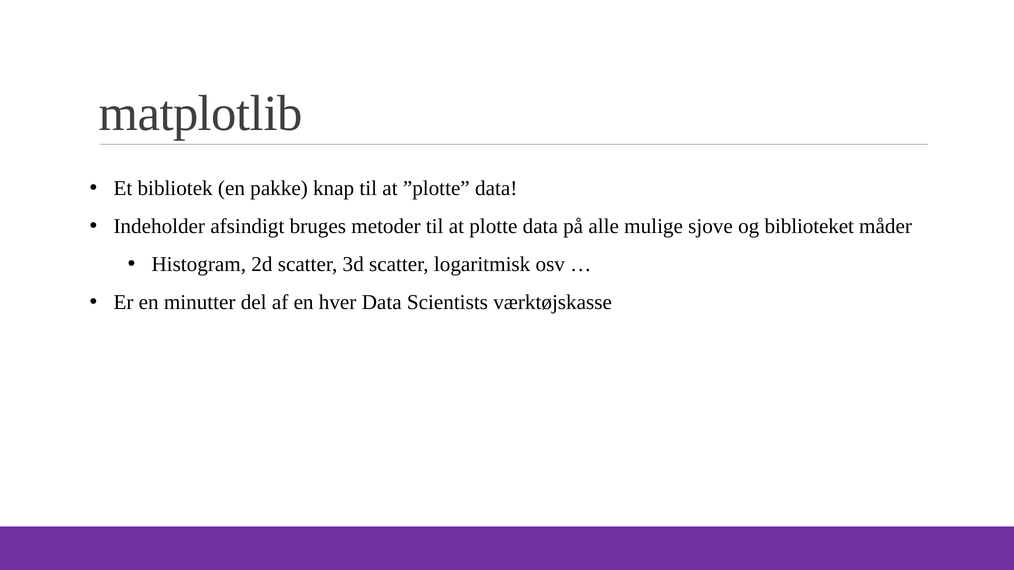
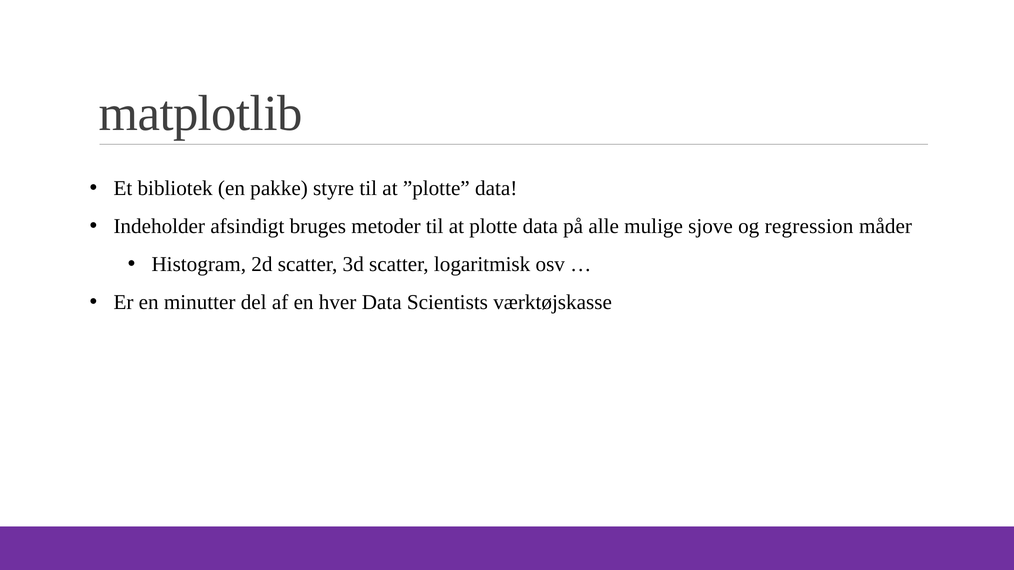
knap: knap -> styre
biblioteket: biblioteket -> regression
